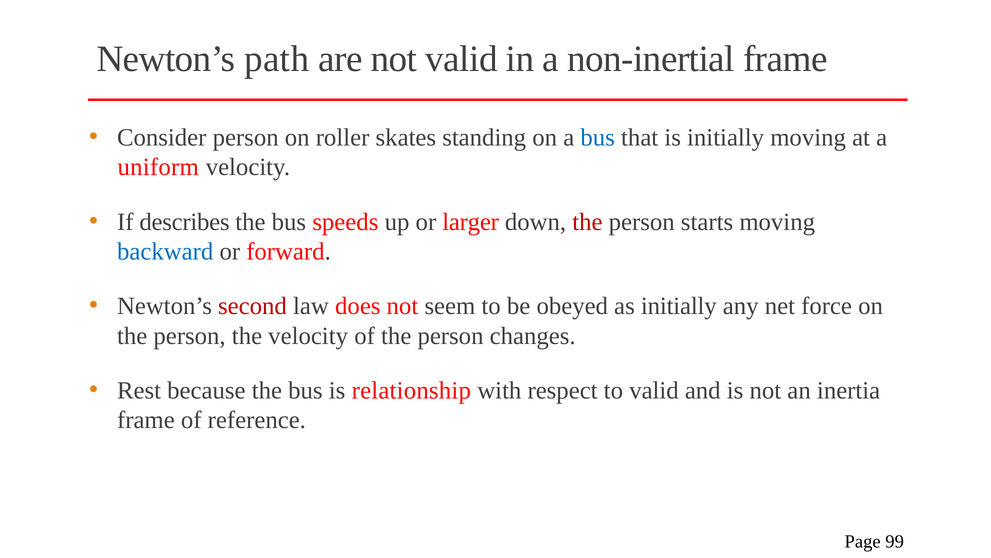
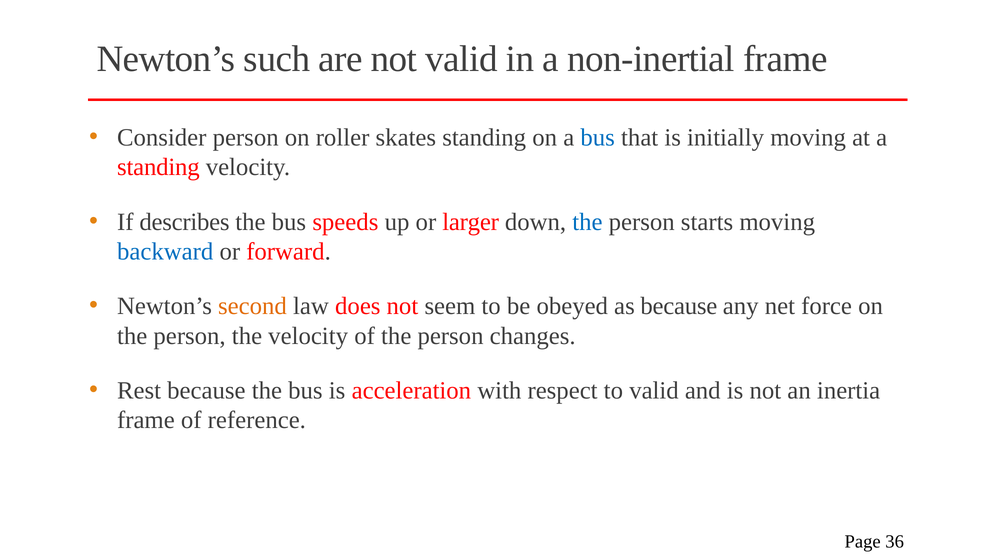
path: path -> such
uniform at (158, 167): uniform -> standing
the at (587, 222) colour: red -> blue
second colour: red -> orange
as initially: initially -> because
relationship: relationship -> acceleration
99: 99 -> 36
